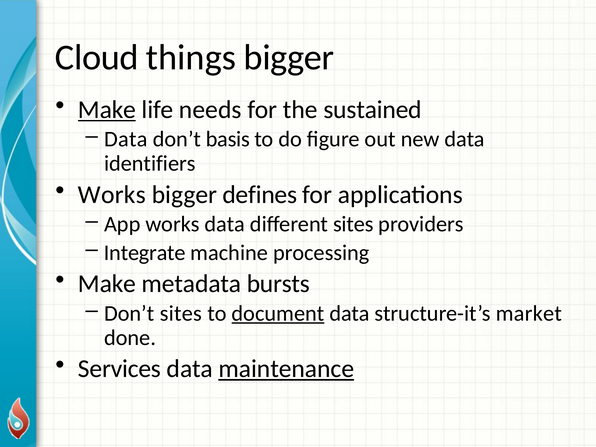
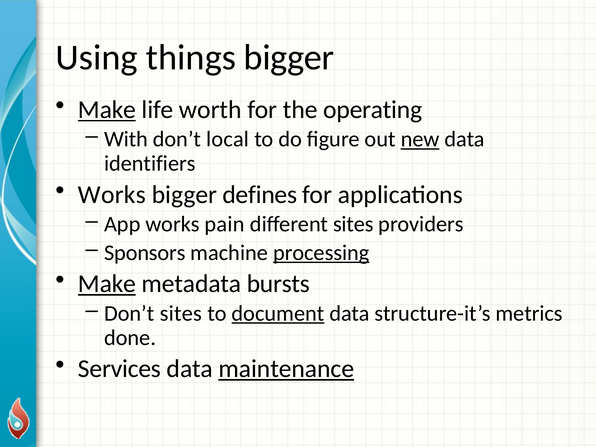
Cloud: Cloud -> Using
needs: needs -> worth
sustained: sustained -> operating
Data at (126, 139): Data -> With
basis: basis -> local
new underline: none -> present
works data: data -> pain
Integrate: Integrate -> Sponsors
processing underline: none -> present
Make at (107, 284) underline: none -> present
market: market -> metrics
